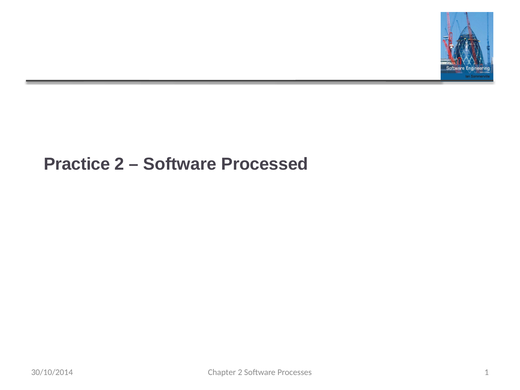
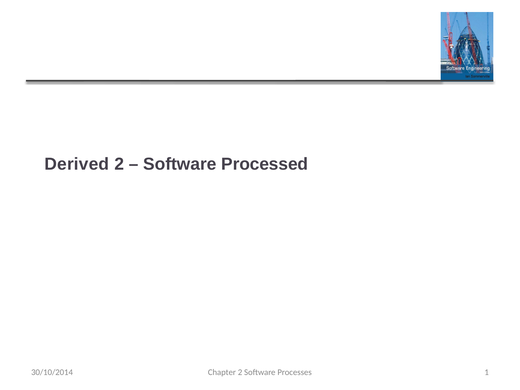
Practice: Practice -> Derived
